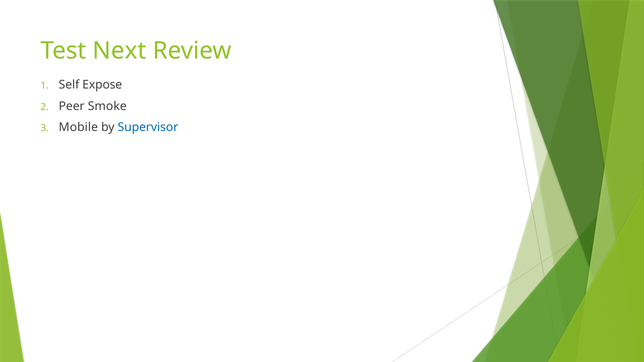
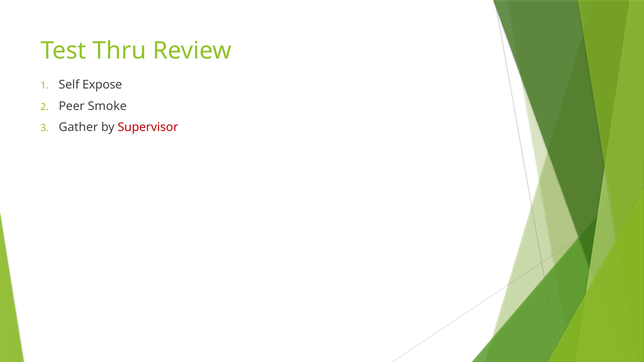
Next: Next -> Thru
Mobile: Mobile -> Gather
Supervisor colour: blue -> red
